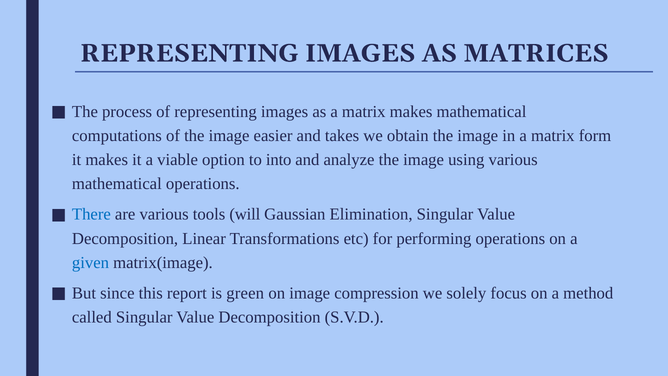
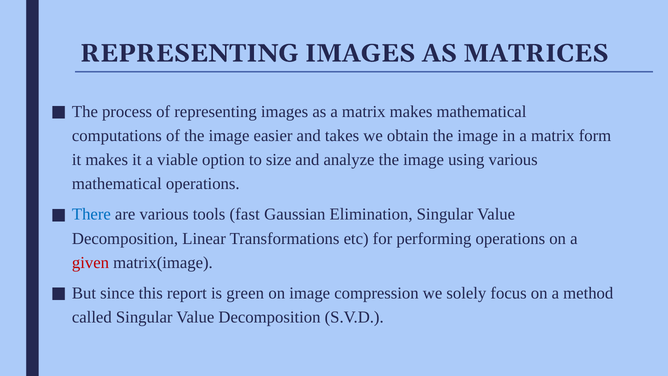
into: into -> size
will: will -> fast
given colour: blue -> red
